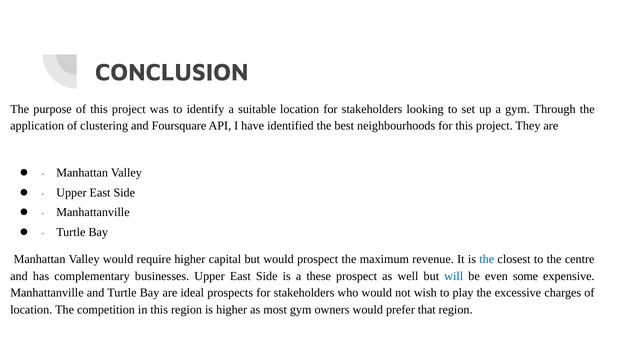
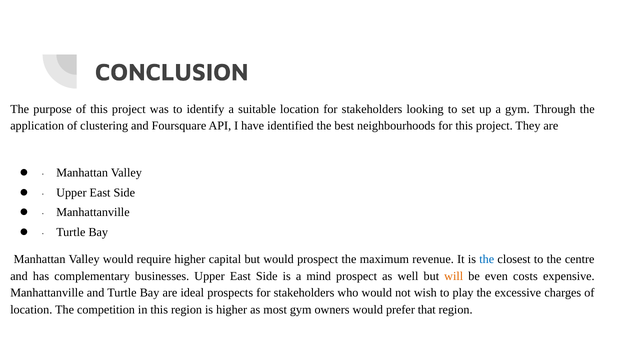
these: these -> mind
will colour: blue -> orange
some: some -> costs
